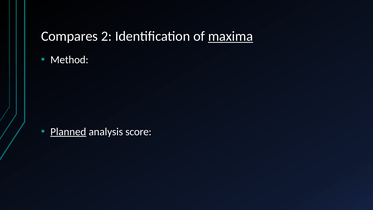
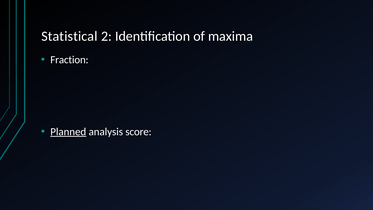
Compares: Compares -> Statistical
maxima underline: present -> none
Method: Method -> Fraction
